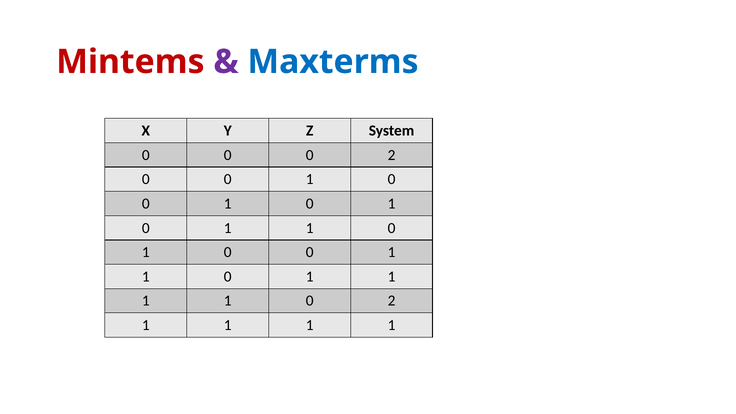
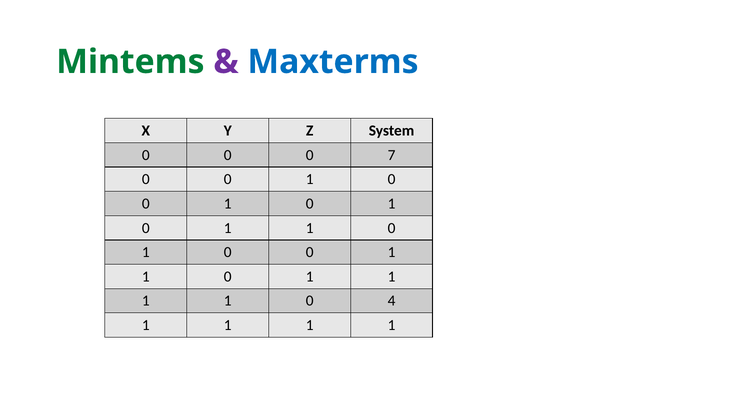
Mintems colour: red -> green
0 0 2: 2 -> 7
1 0 2: 2 -> 4
